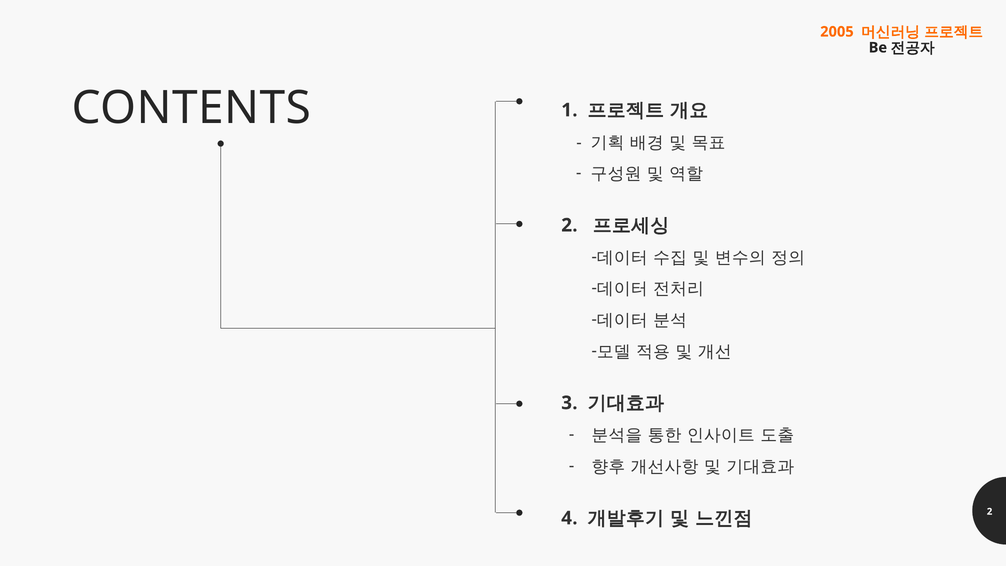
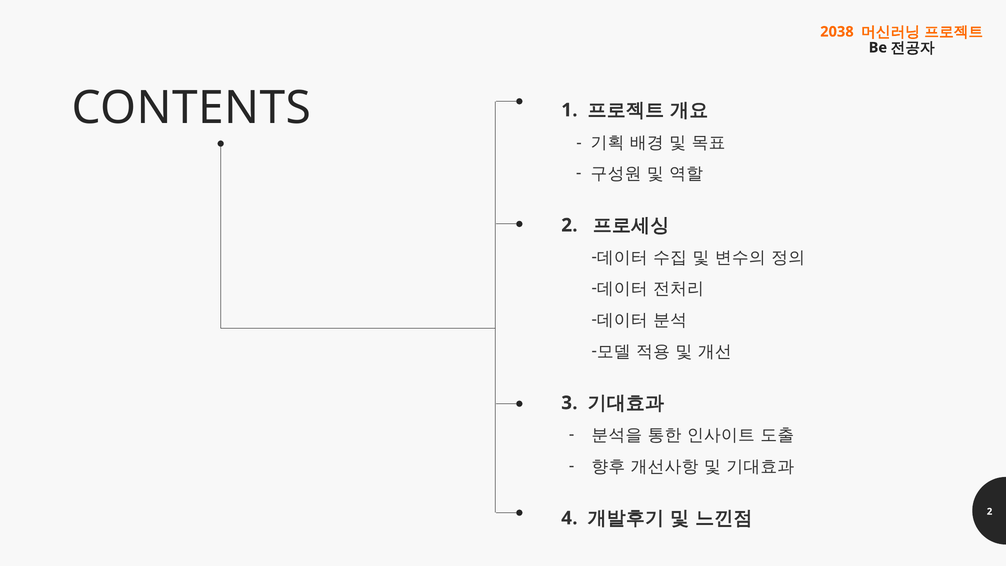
2005: 2005 -> 2038
